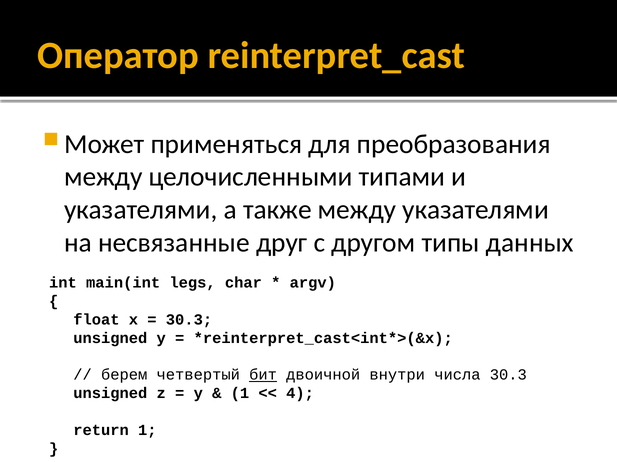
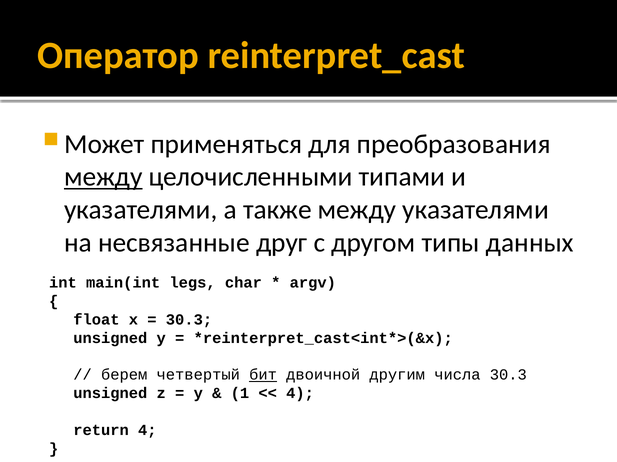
между at (103, 177) underline: none -> present
внутри: внутри -> другим
return 1: 1 -> 4
